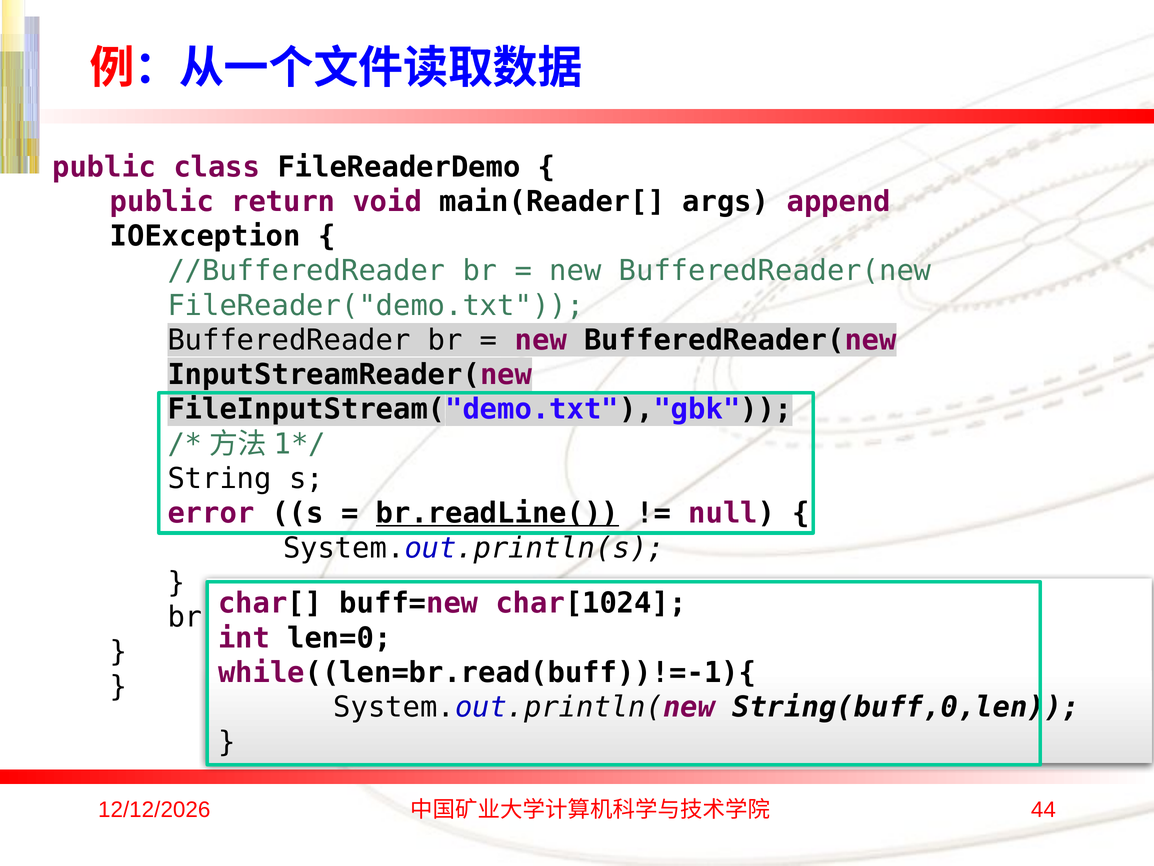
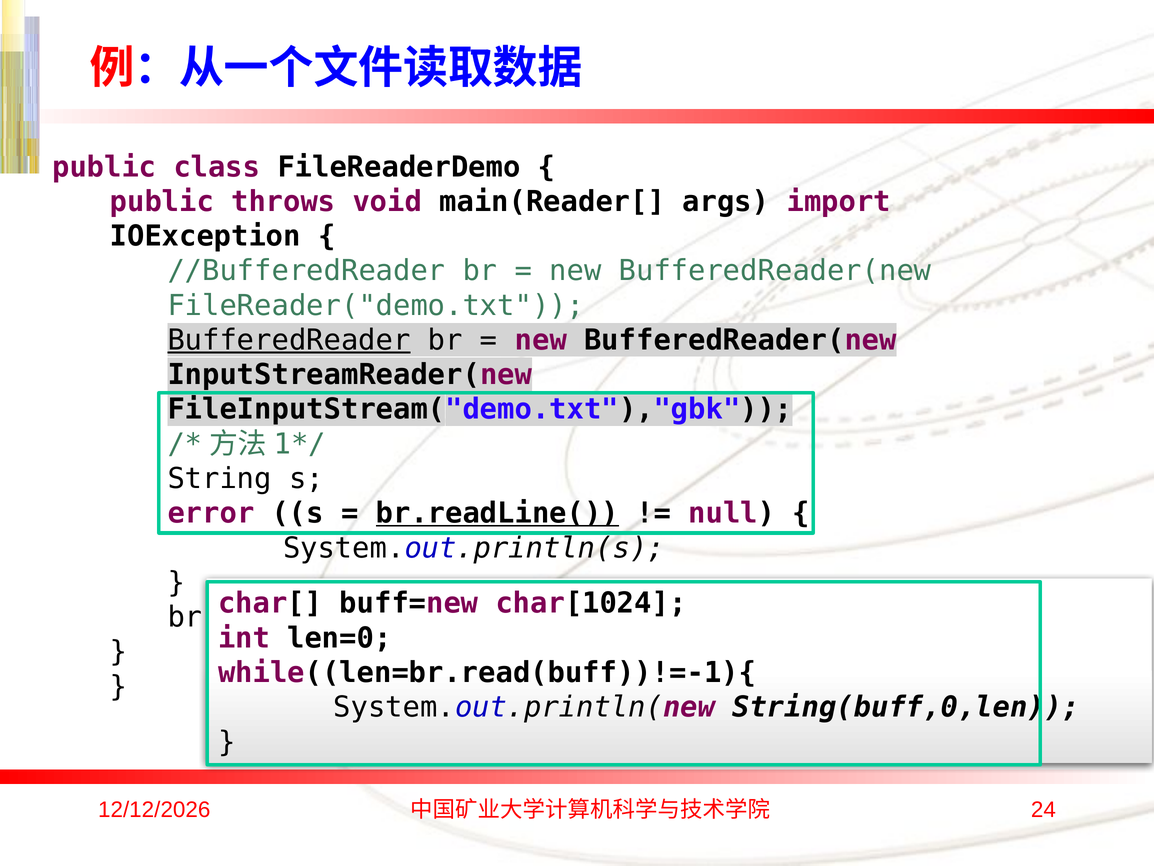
return: return -> throws
append: append -> import
BufferedReader underline: none -> present
44: 44 -> 24
